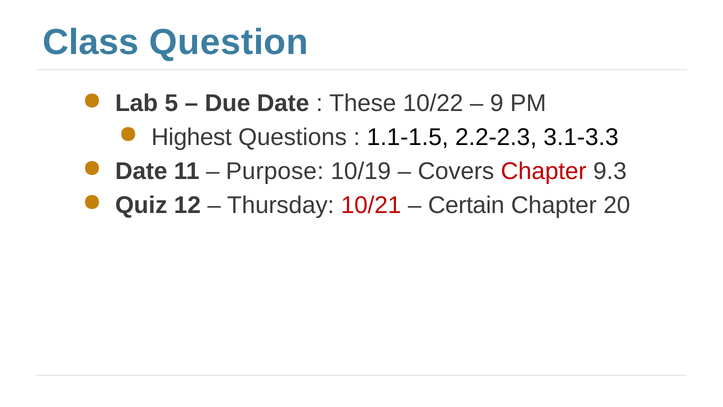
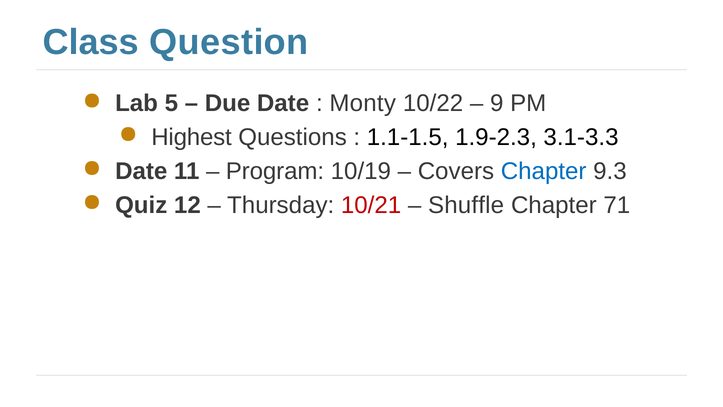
These: These -> Monty
2.2-2.3: 2.2-2.3 -> 1.9-2.3
Purpose: Purpose -> Program
Chapter at (544, 171) colour: red -> blue
Certain: Certain -> Shuffle
20: 20 -> 71
